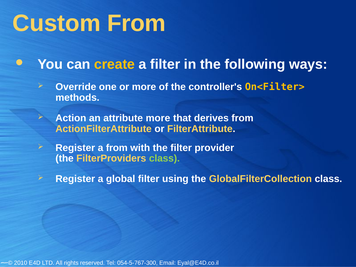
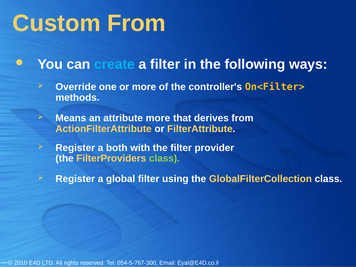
create colour: yellow -> light blue
Action: Action -> Means
a from: from -> both
